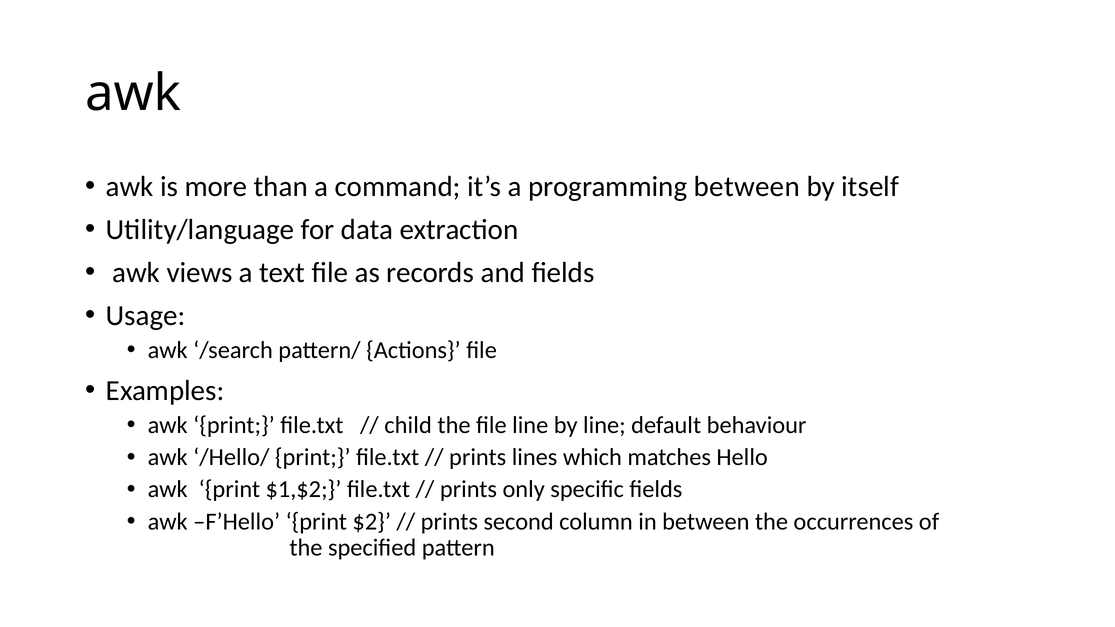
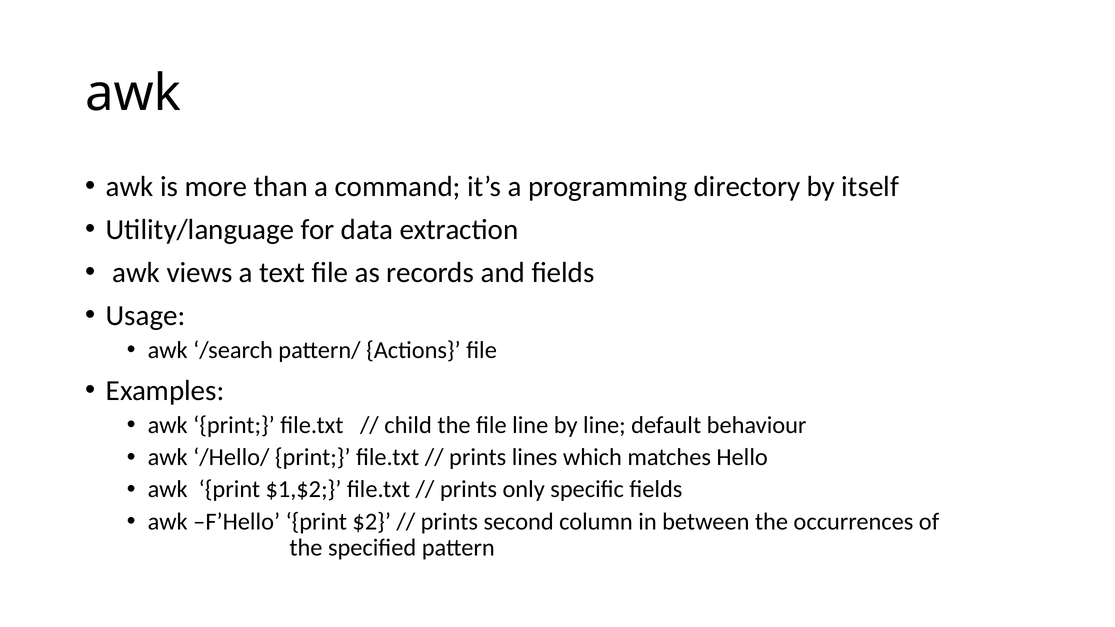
programming between: between -> directory
